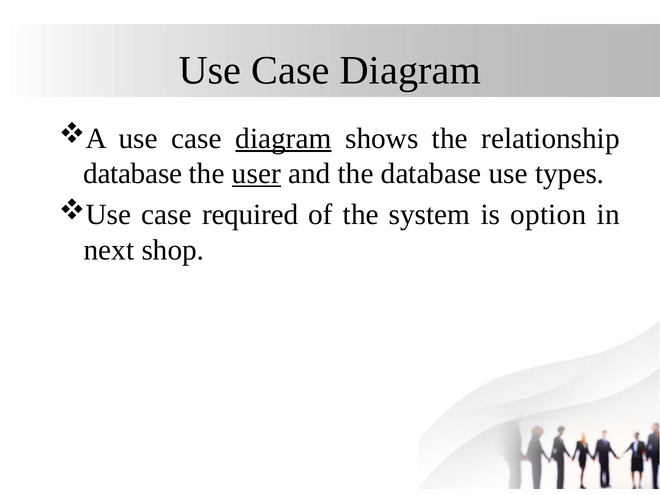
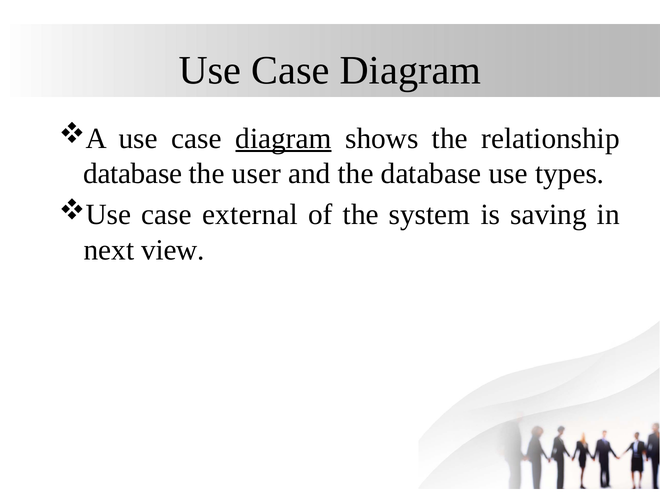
user underline: present -> none
required: required -> external
option: option -> saving
shop: shop -> view
